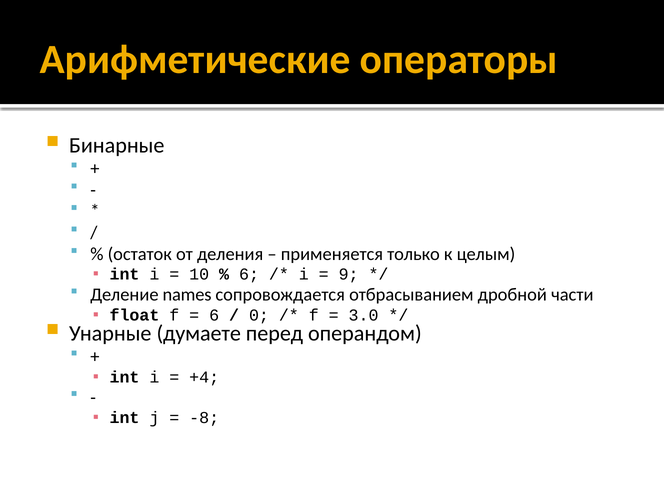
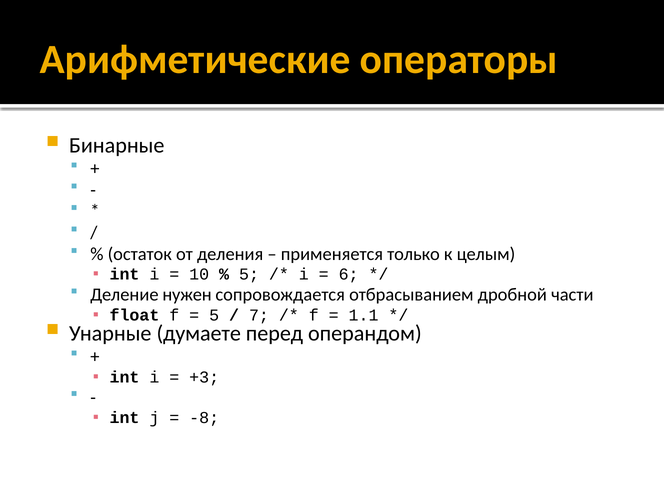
6 at (249, 274): 6 -> 5
9: 9 -> 6
names: names -> нужен
6 at (214, 315): 6 -> 5
0: 0 -> 7
3.0: 3.0 -> 1.1
+4: +4 -> +3
